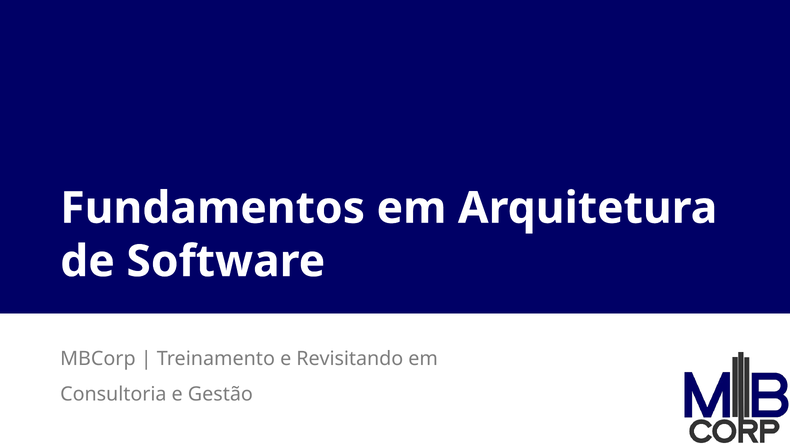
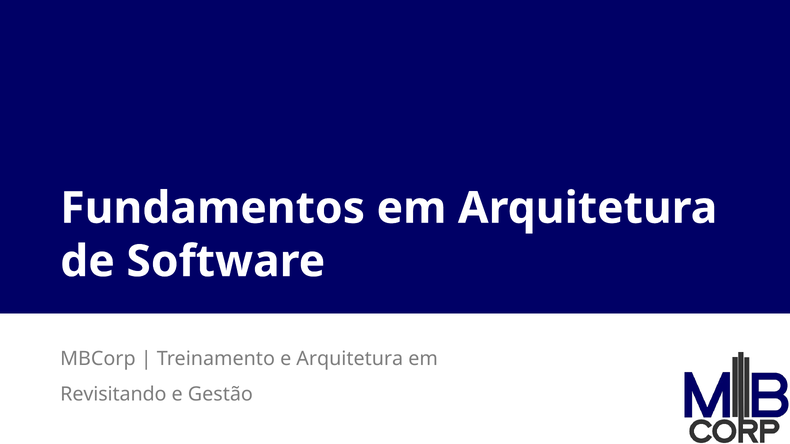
e Revisitando: Revisitando -> Arquitetura
Consultoria at (113, 395): Consultoria -> Revisitando
